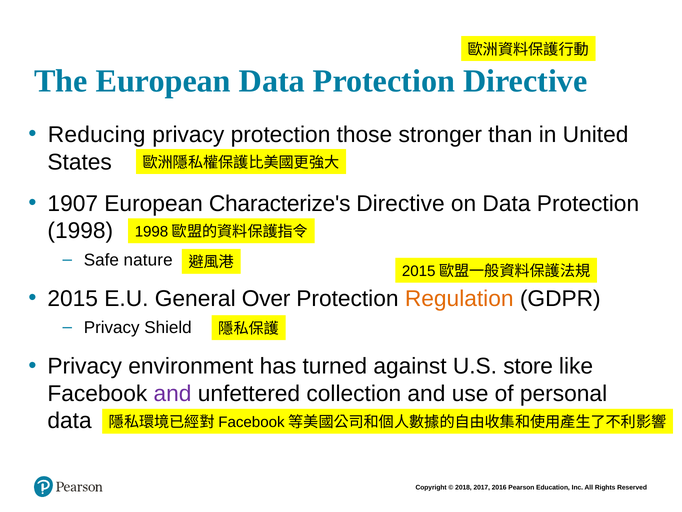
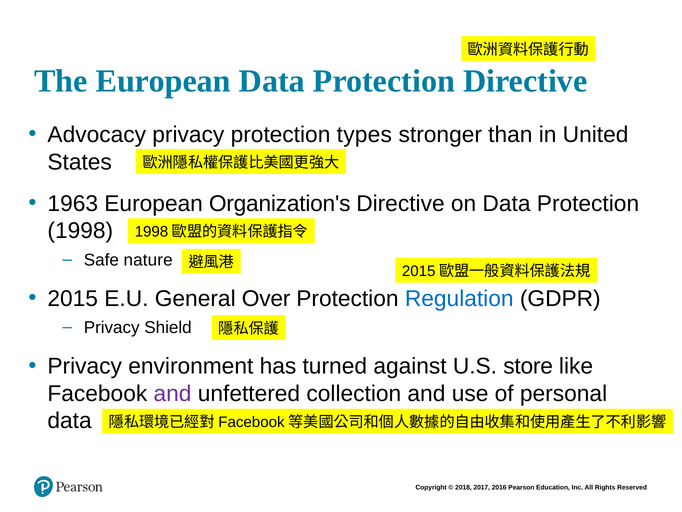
Reducing: Reducing -> Advocacy
those: those -> types
1907: 1907 -> 1963
Characterize's: Characterize's -> Organization's
Regulation colour: orange -> blue
